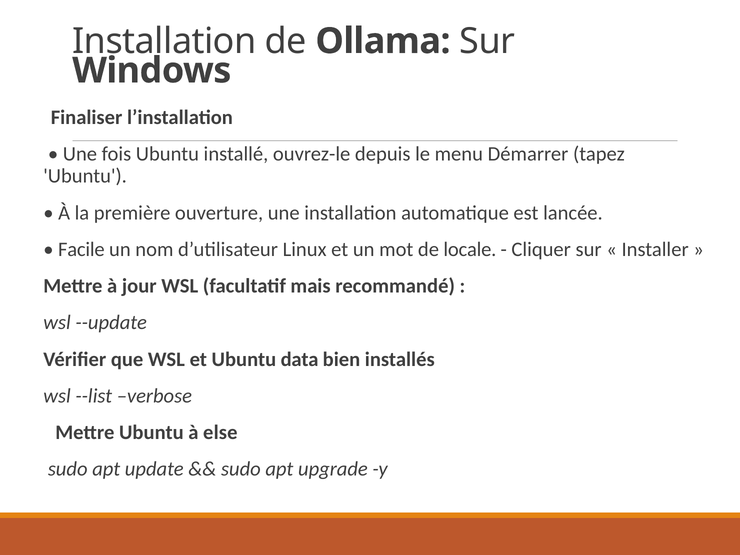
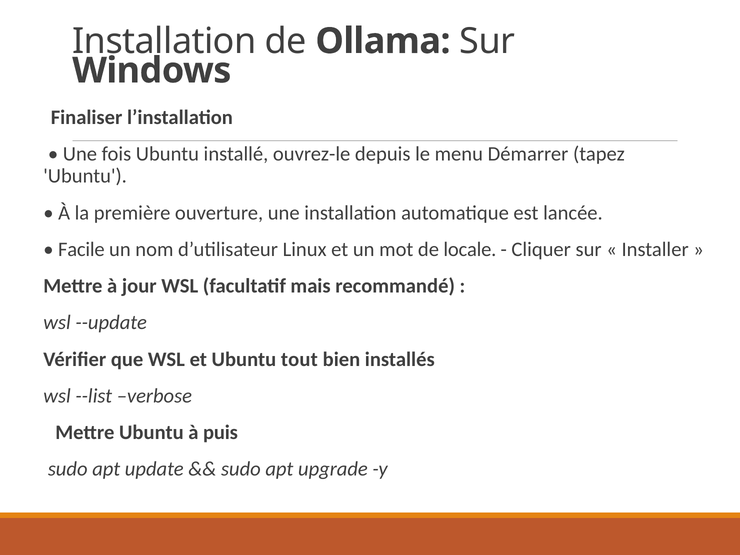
data: data -> tout
else: else -> puis
